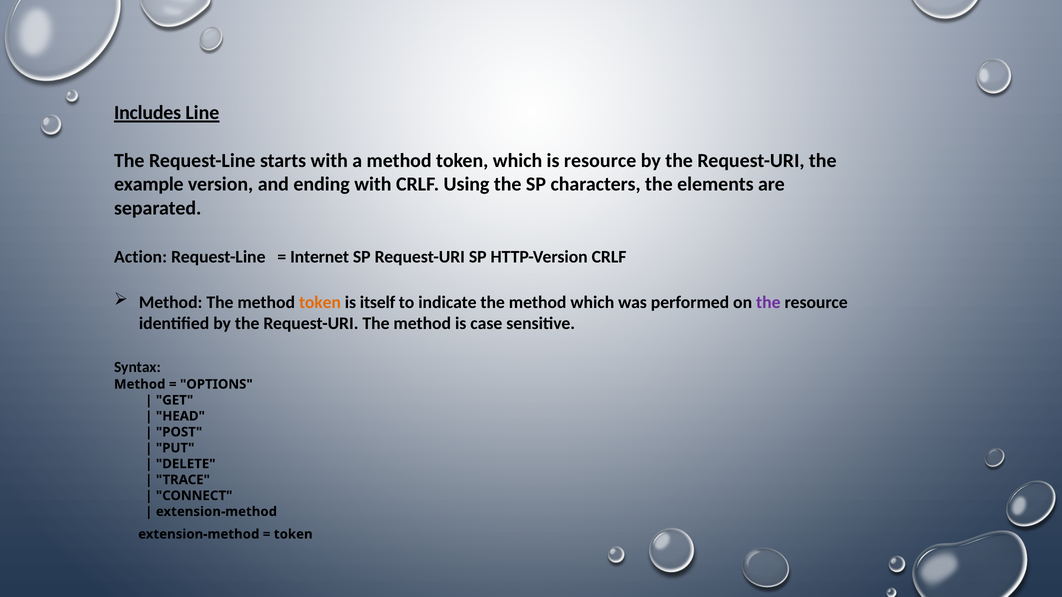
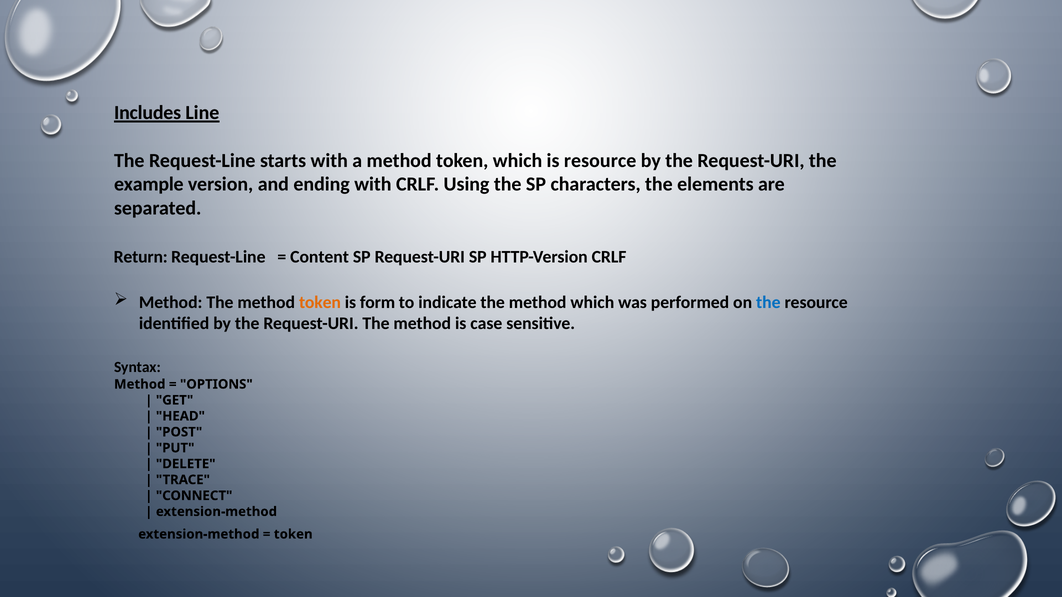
Action: Action -> Return
Internet: Internet -> Content
itself: itself -> form
the at (768, 303) colour: purple -> blue
